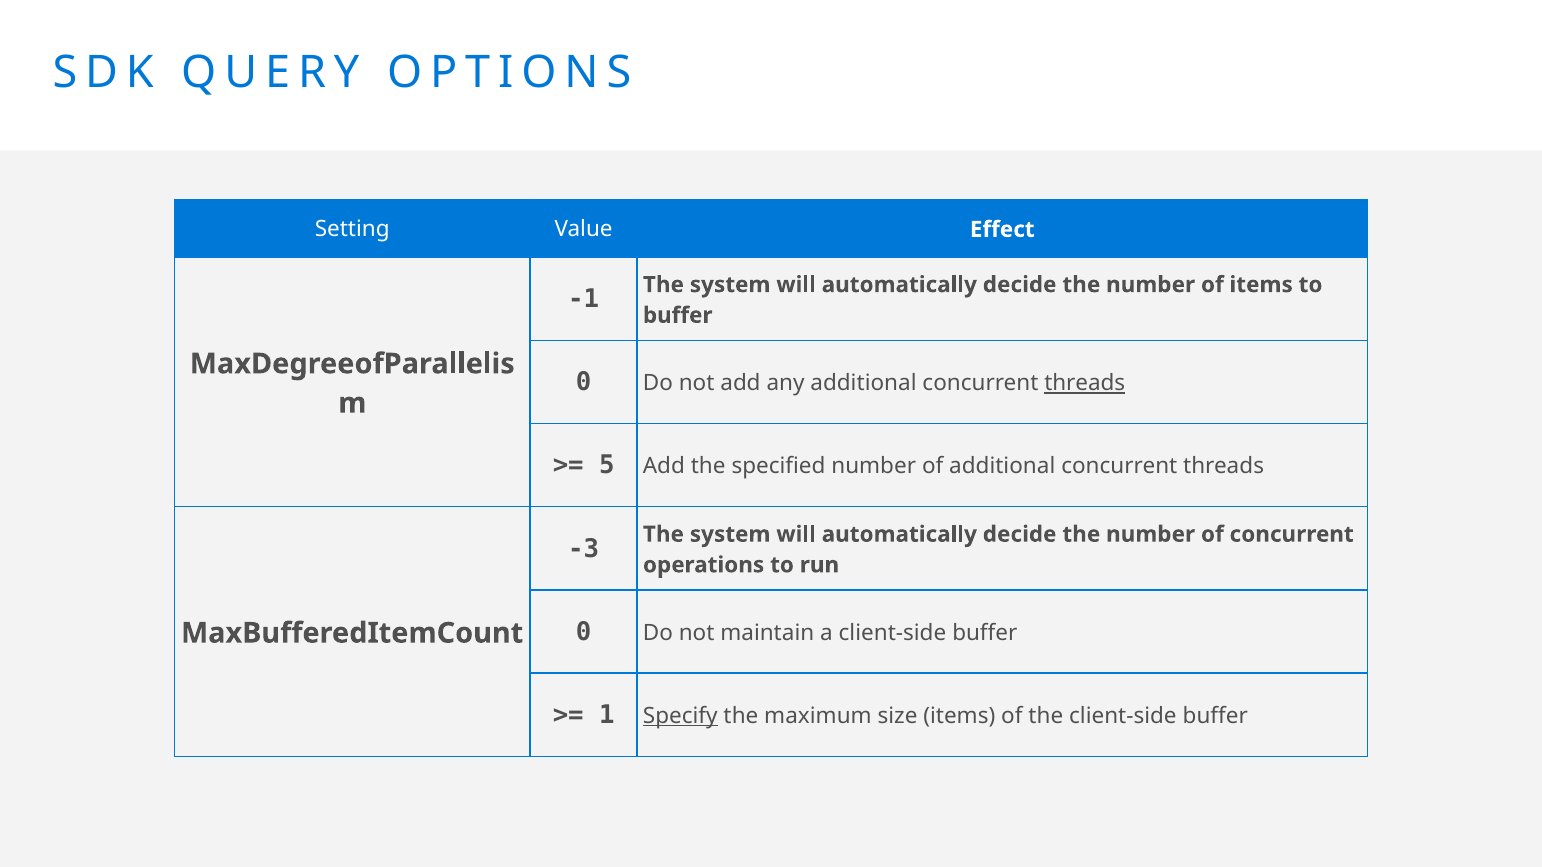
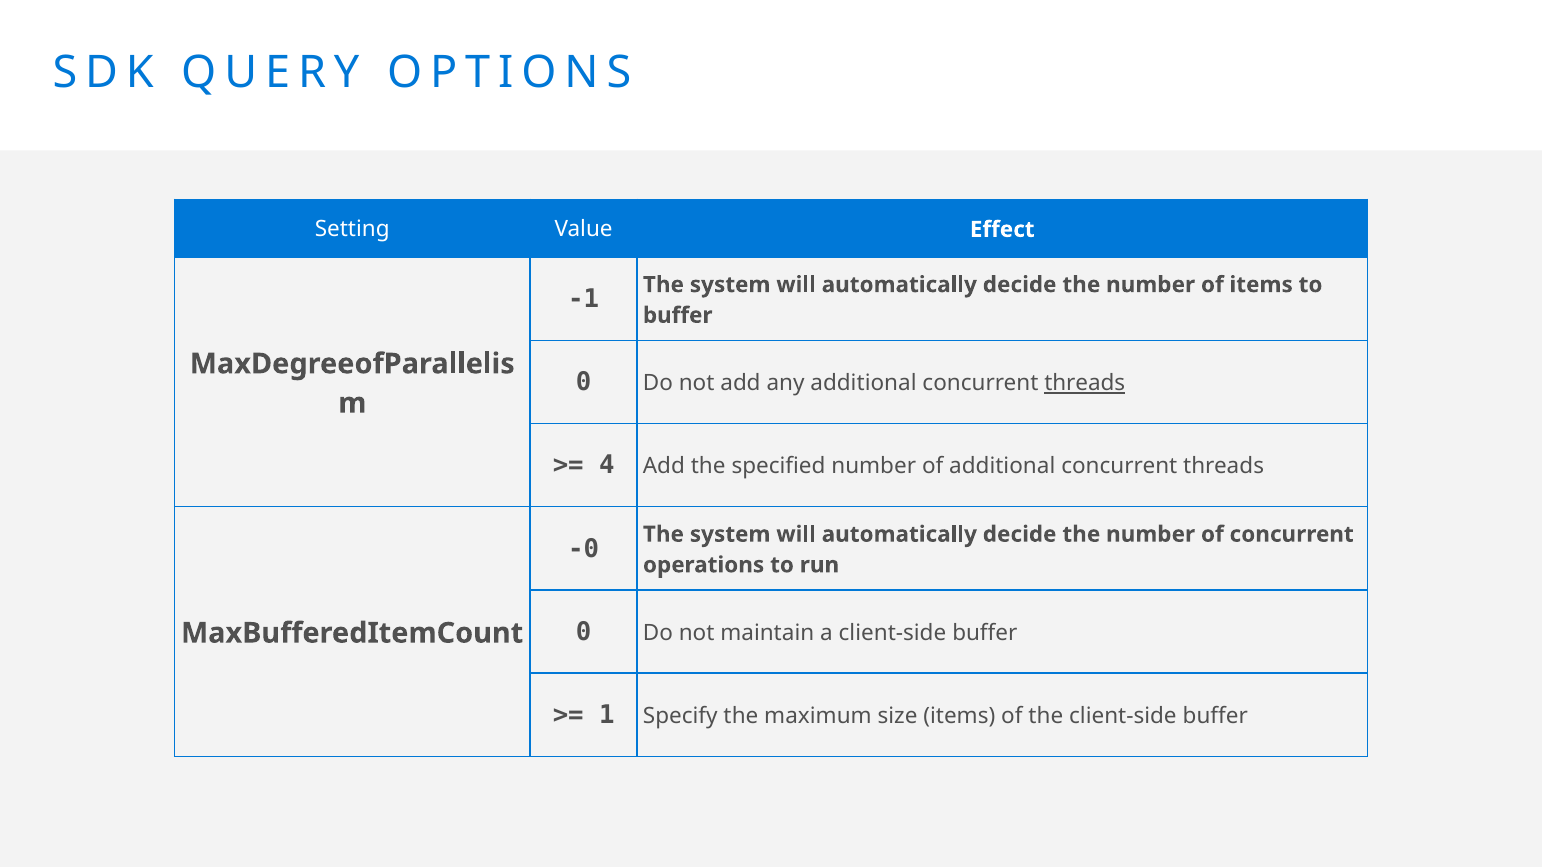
5: 5 -> 4
-3: -3 -> -0
Specify underline: present -> none
